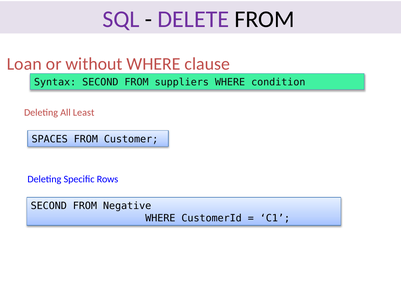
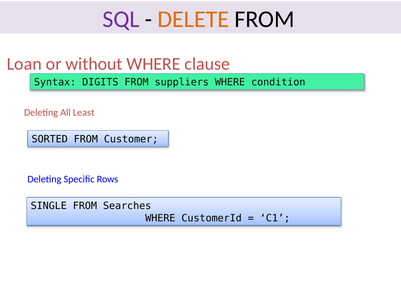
DELETE colour: purple -> orange
Syntax SECOND: SECOND -> DIGITS
SPACES: SPACES -> SORTED
SECOND at (49, 206): SECOND -> SINGLE
Negative: Negative -> Searches
